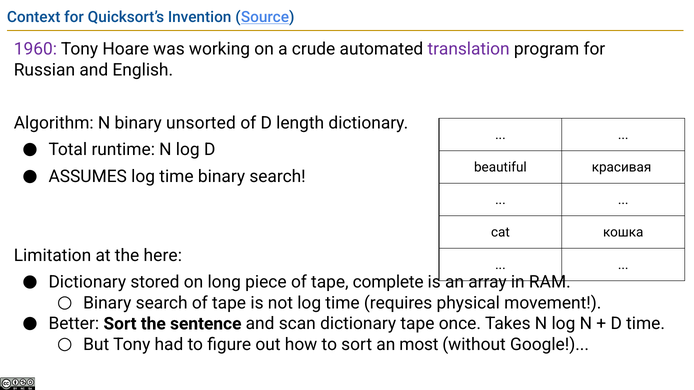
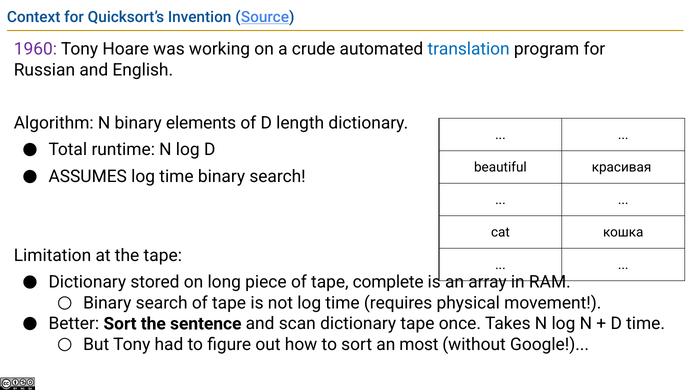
translation colour: purple -> blue
unsorted: unsorted -> elements
the here: here -> tape
